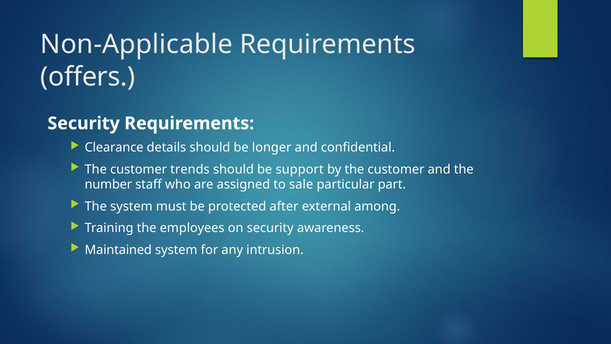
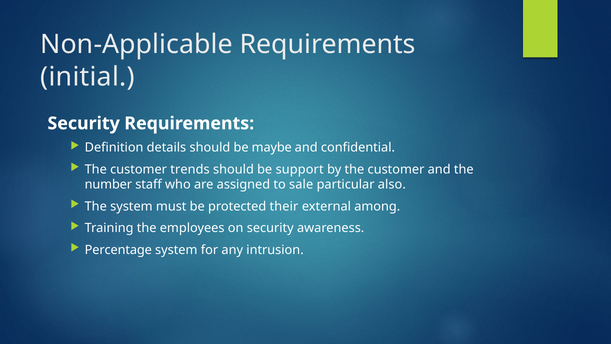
offers: offers -> initial
Clearance: Clearance -> Definition
longer: longer -> maybe
part: part -> also
after: after -> their
Maintained: Maintained -> Percentage
